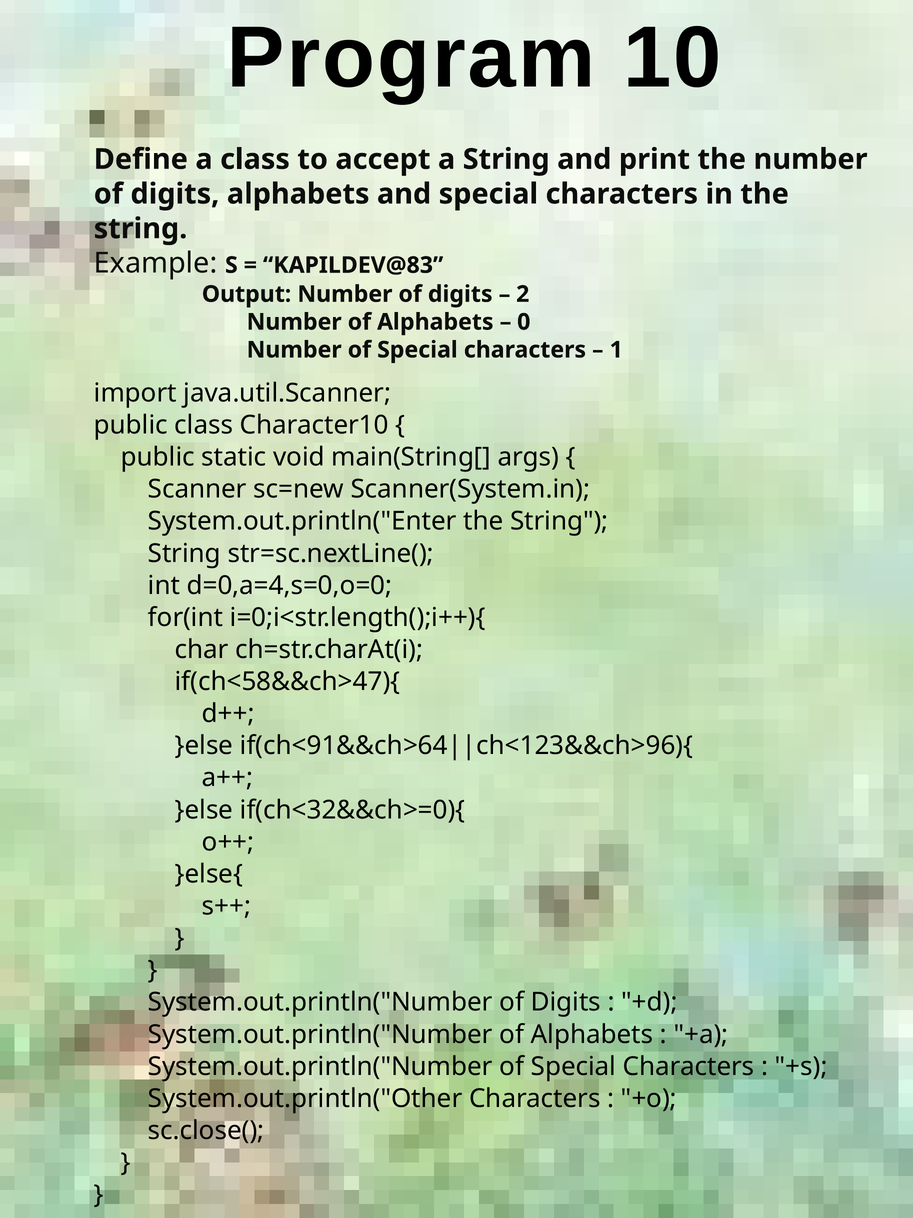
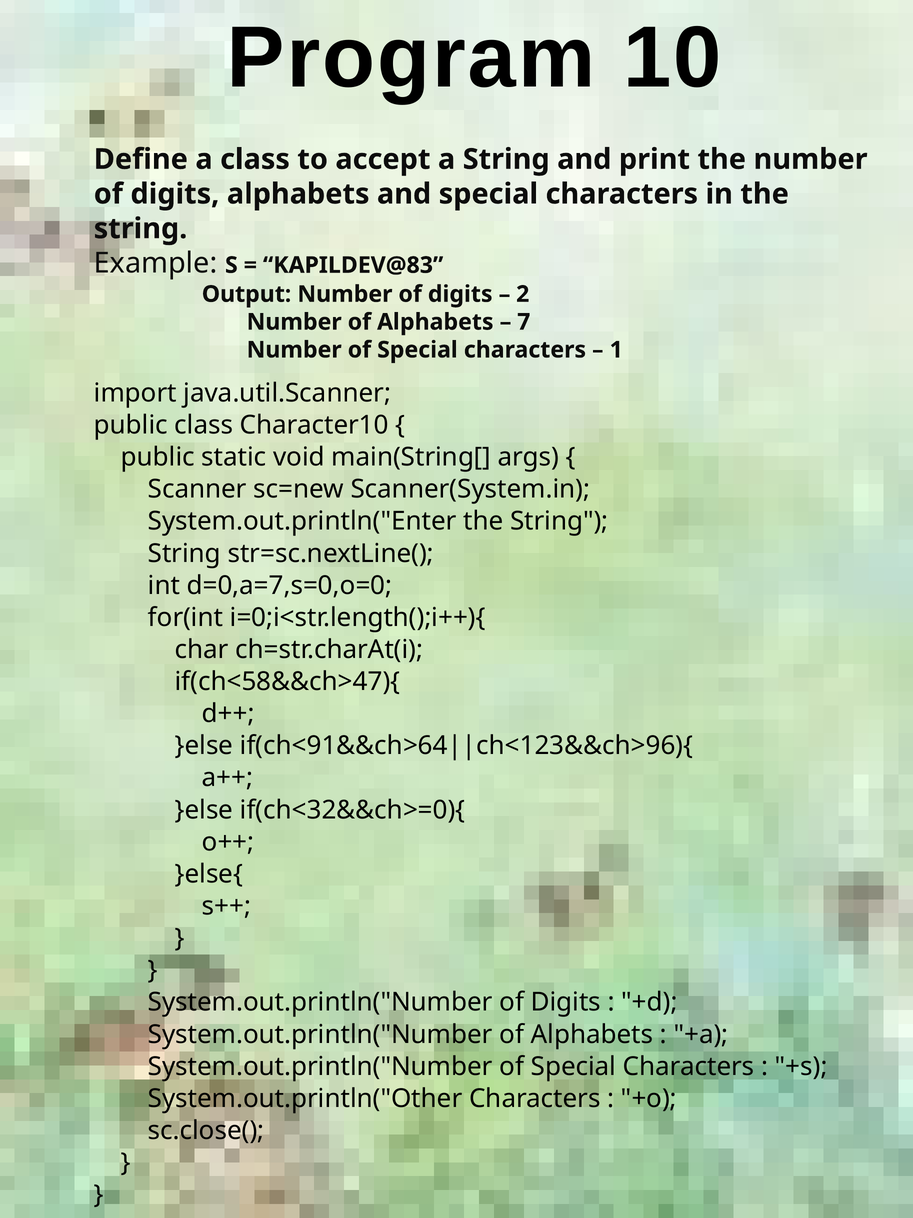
0: 0 -> 7
d=0,a=4,s=0,o=0: d=0,a=4,s=0,o=0 -> d=0,a=7,s=0,o=0
